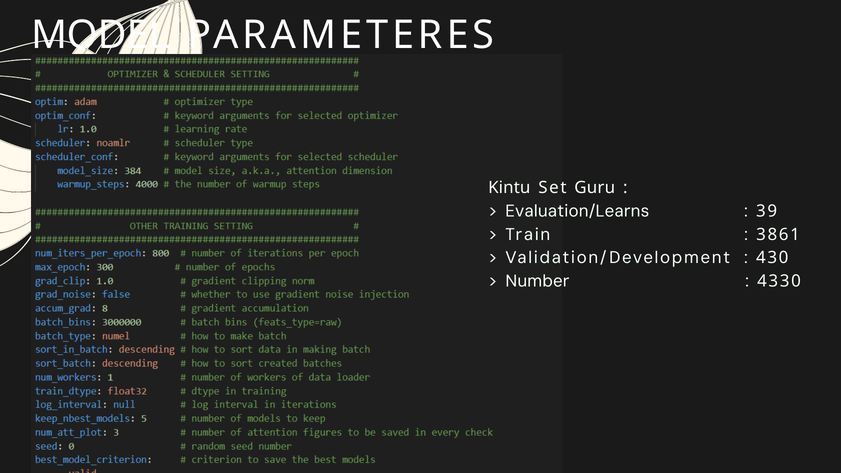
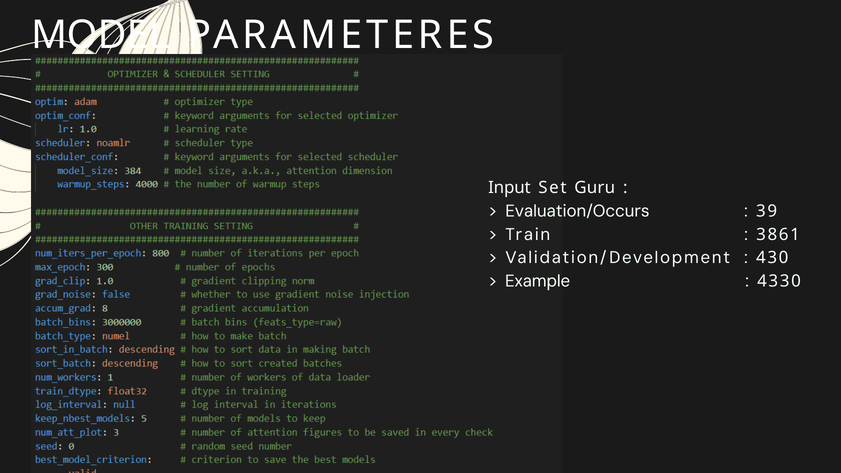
Kintu: Kintu -> Input
Evaluation/Learns: Evaluation/Learns -> Evaluation/Occurs
Number: Number -> Example
